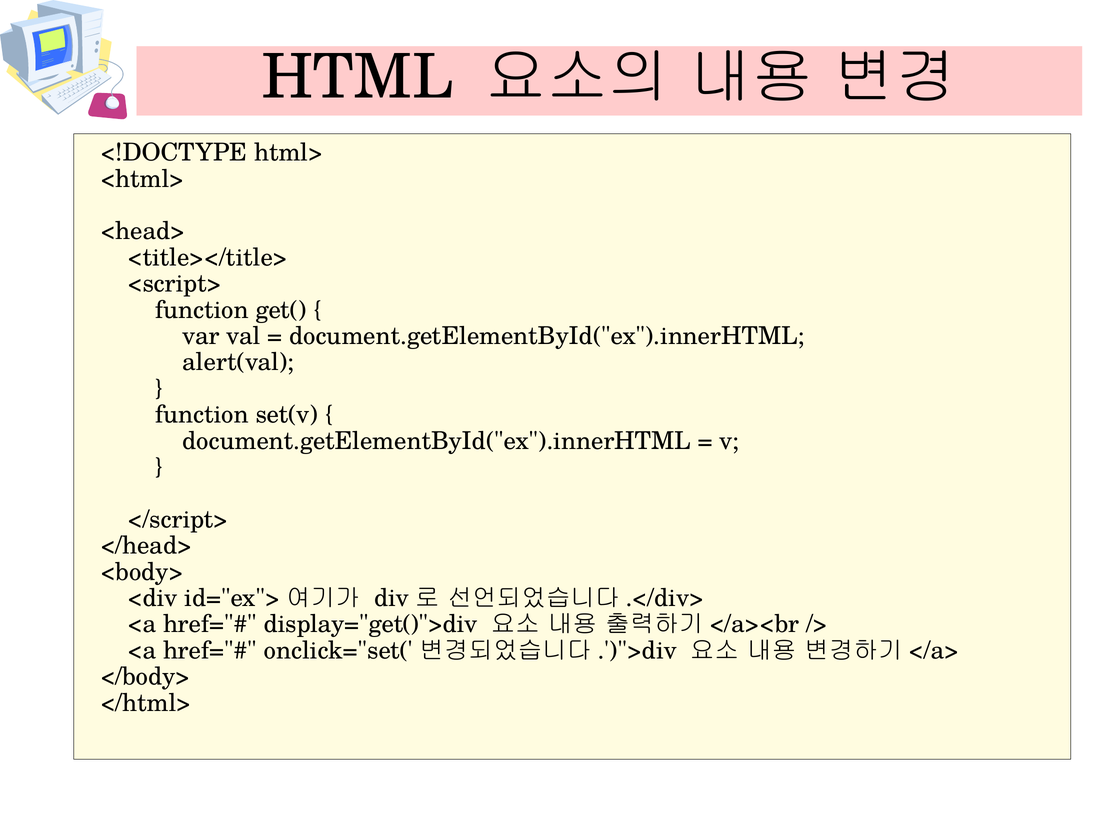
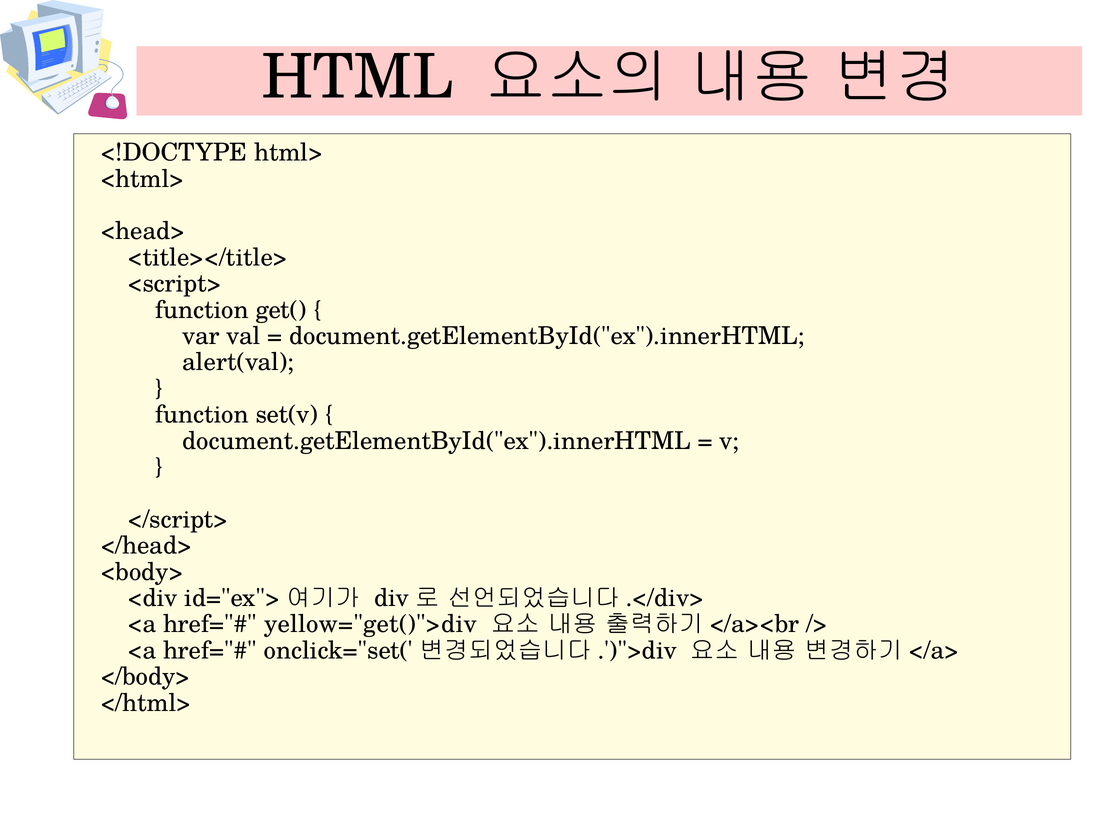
display="get()">div: display="get()">div -> yellow="get()">div
